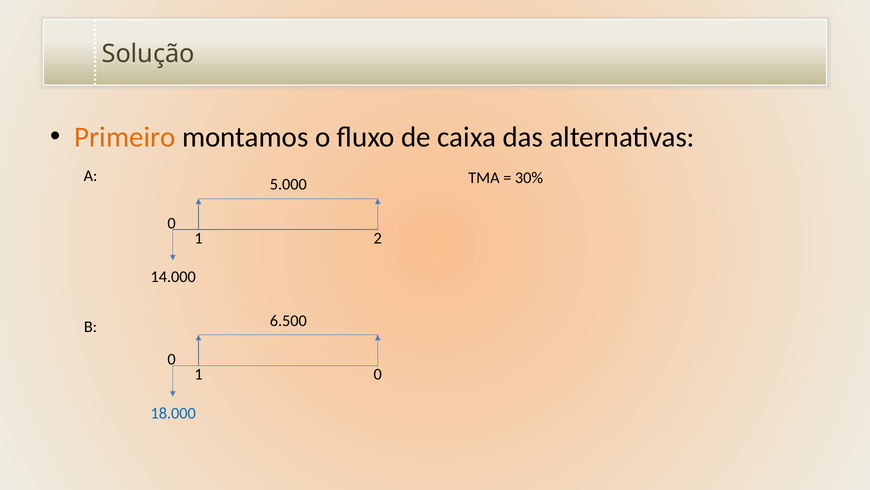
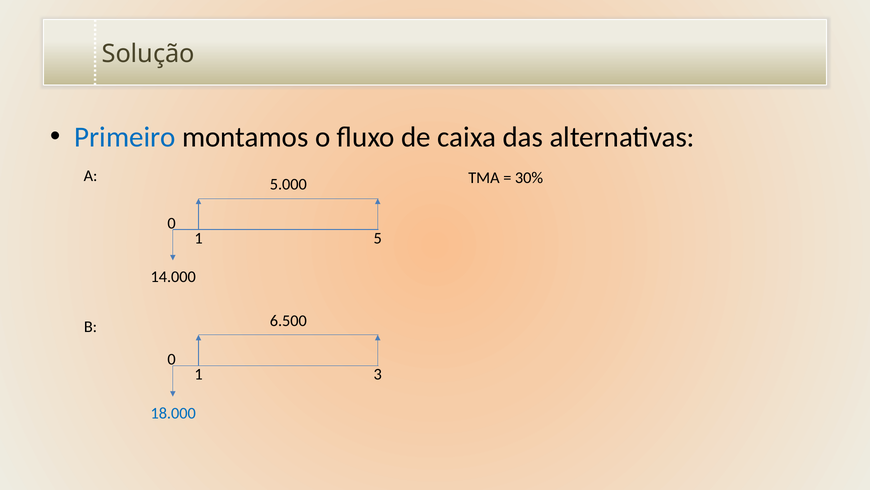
Primeiro colour: orange -> blue
2: 2 -> 5
1 0: 0 -> 3
